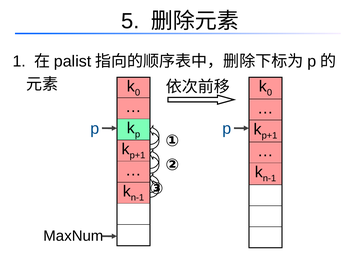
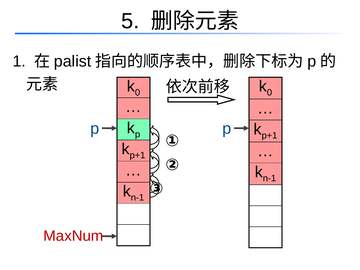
MaxNum colour: black -> red
